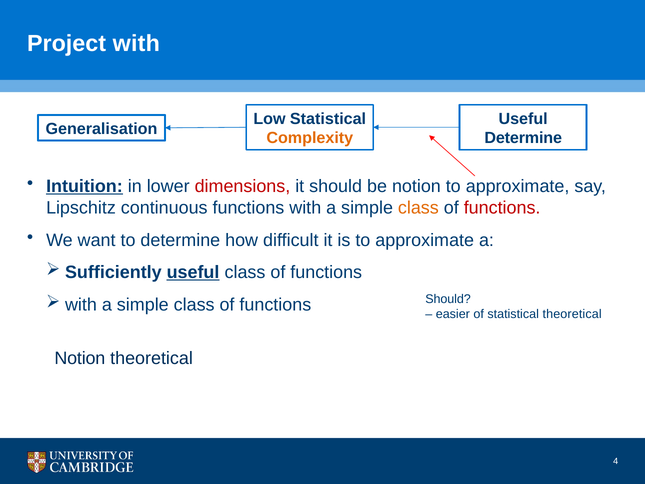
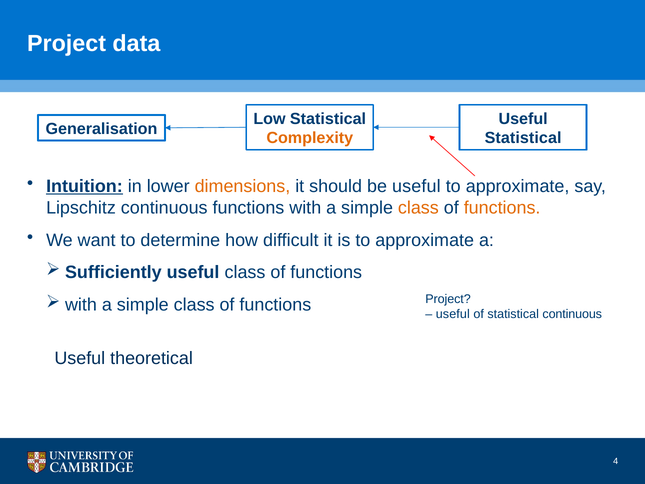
Project with: with -> data
Determine at (523, 138): Determine -> Statistical
dimensions colour: red -> orange
be notion: notion -> useful
functions at (502, 208) colour: red -> orange
useful at (193, 272) underline: present -> none
Should at (448, 299): Should -> Project
easier at (453, 314): easier -> useful
statistical theoretical: theoretical -> continuous
Notion at (80, 358): Notion -> Useful
